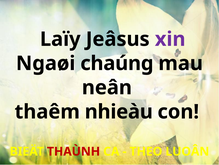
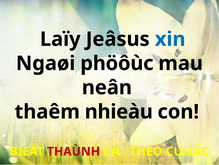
xin colour: purple -> blue
chaúng: chaúng -> phöôùc
LUOÂN: LUOÂN -> CUOÄC
